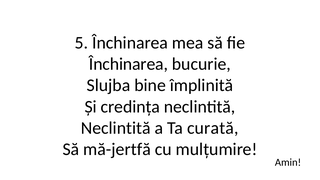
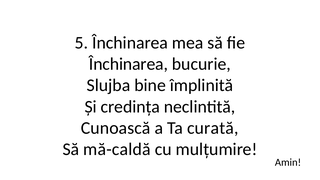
Neclintită at (116, 128): Neclintită -> Cunoască
mă-jertfă: mă-jertfă -> mă-caldă
